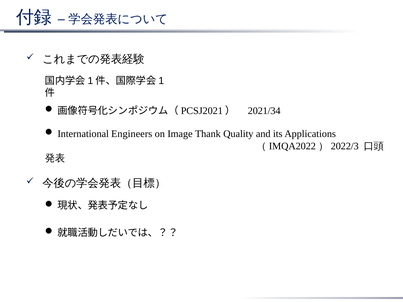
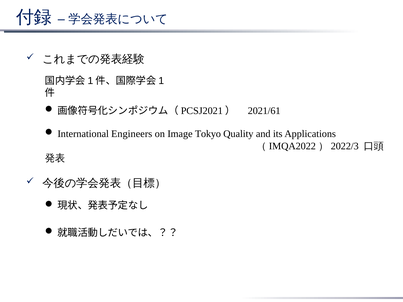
2021/34: 2021/34 -> 2021/61
Thank: Thank -> Tokyo
